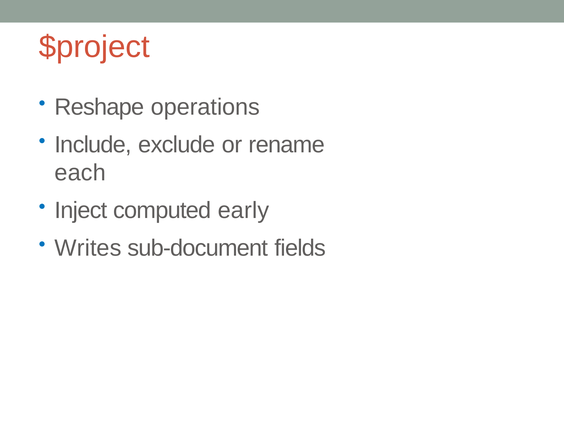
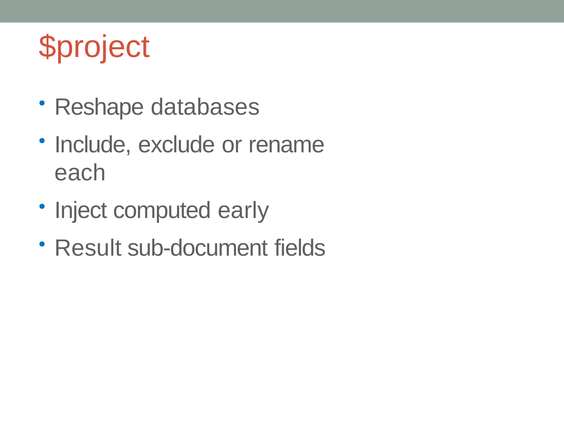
operations: operations -> databases
Writes: Writes -> Result
